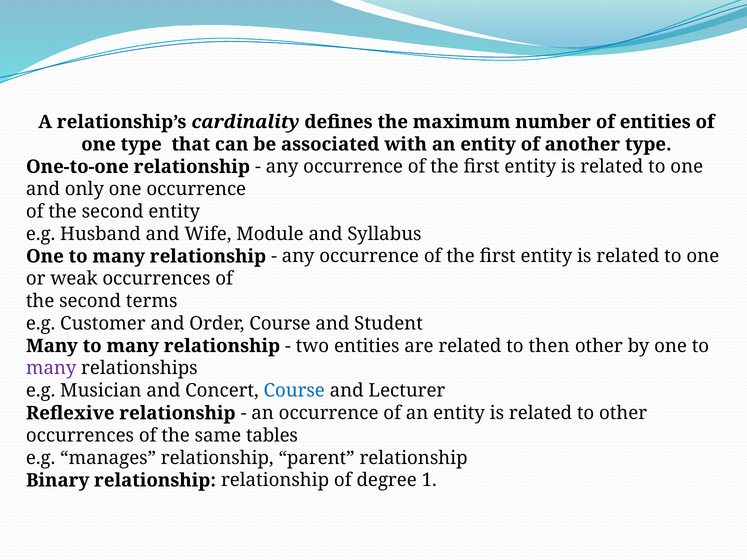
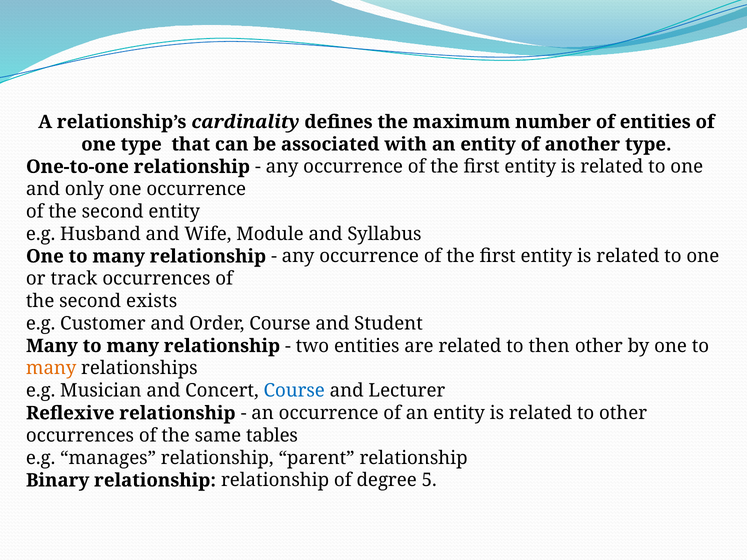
weak: weak -> track
terms: terms -> exists
many at (51, 368) colour: purple -> orange
1: 1 -> 5
